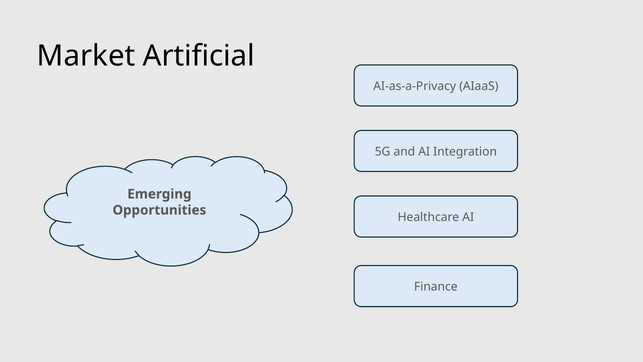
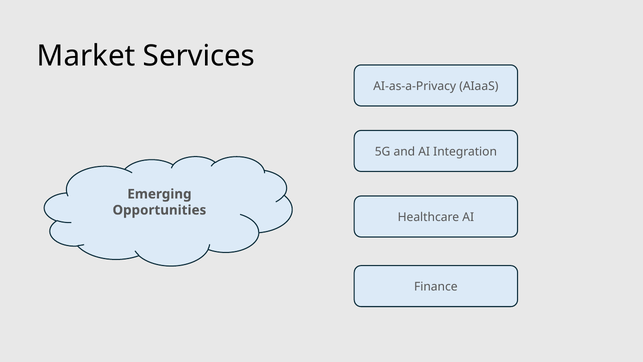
Artificial: Artificial -> Services
